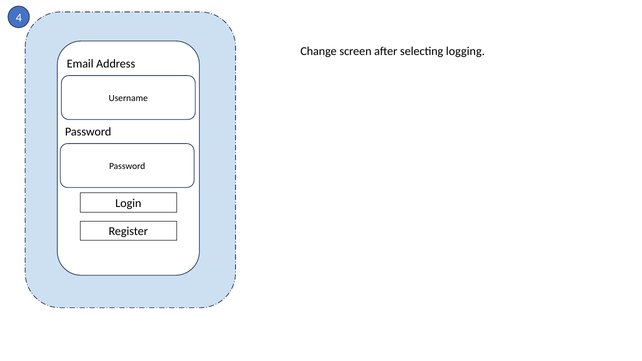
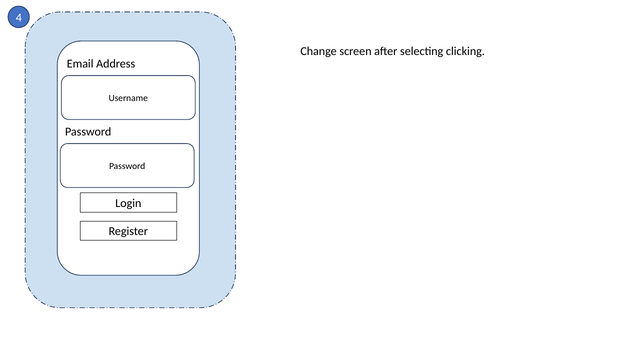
logging: logging -> clicking
